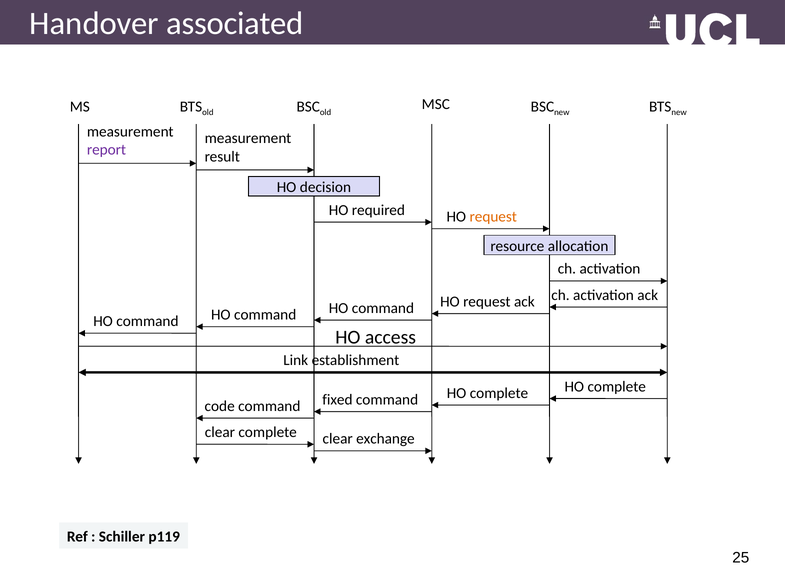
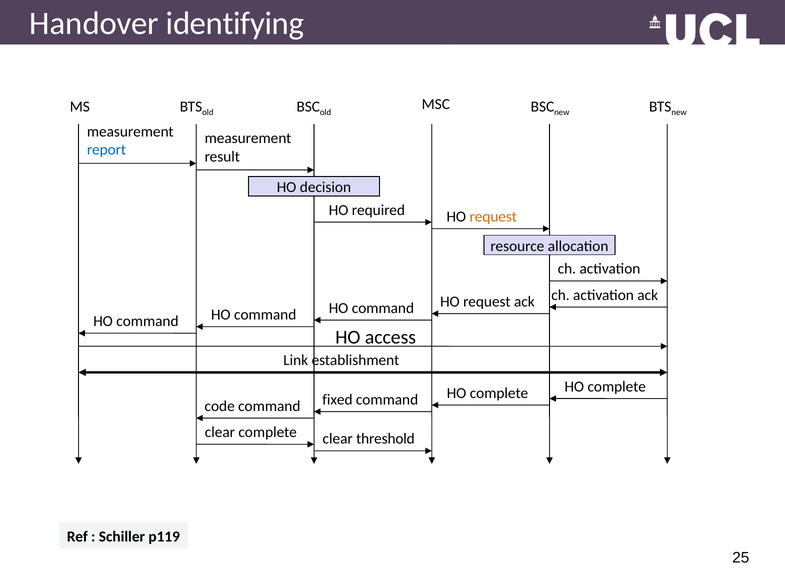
associated: associated -> identifying
report colour: purple -> blue
exchange: exchange -> threshold
